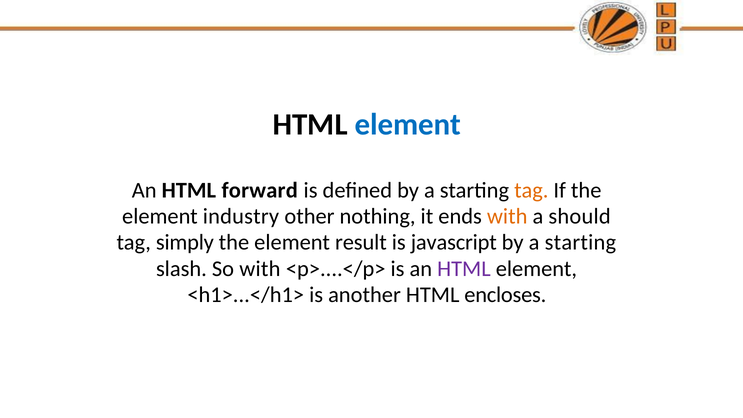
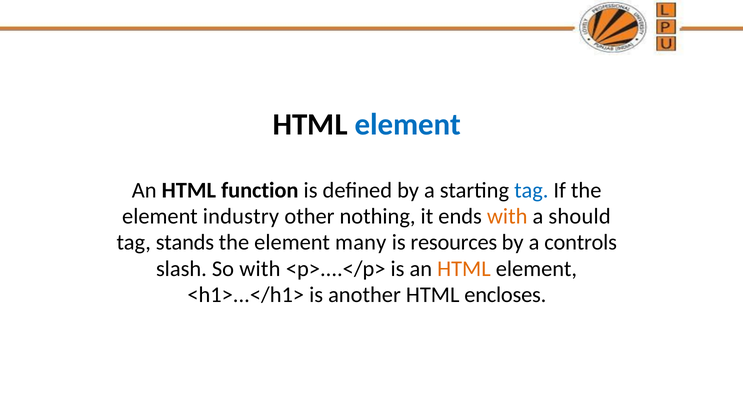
forward: forward -> function
tag at (531, 190) colour: orange -> blue
simply: simply -> stands
result: result -> many
javascript: javascript -> resources
starting at (580, 243): starting -> controls
HTML at (464, 269) colour: purple -> orange
